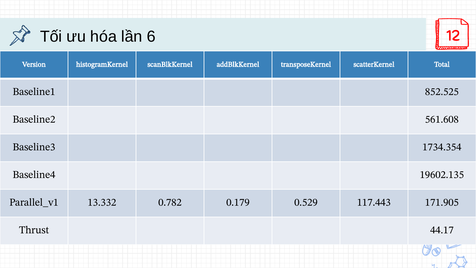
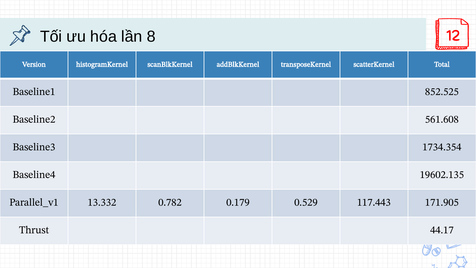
6: 6 -> 8
